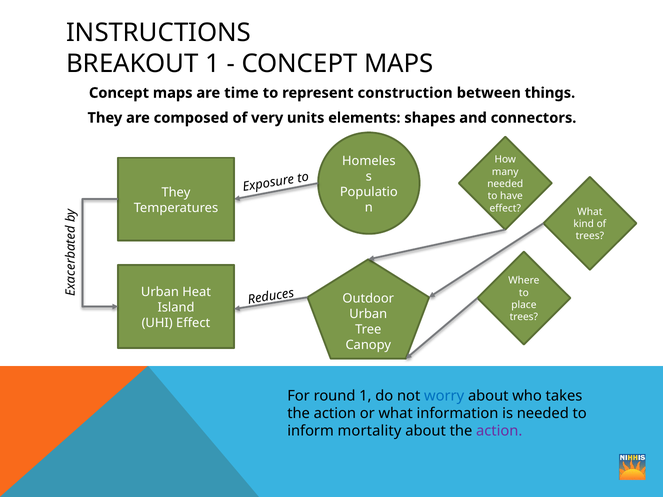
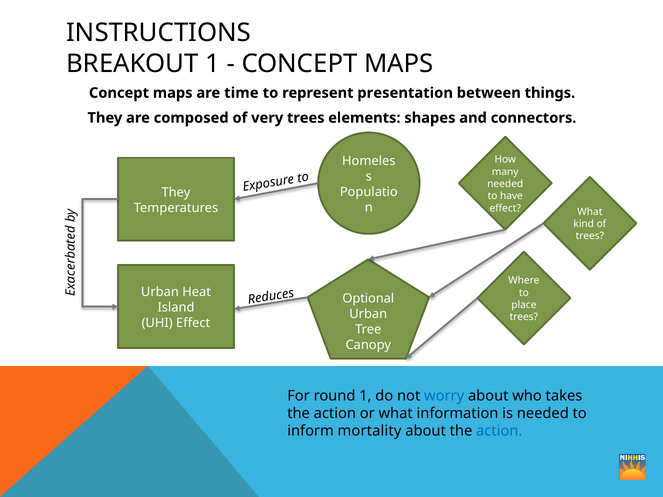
construction: construction -> presentation
very units: units -> trees
Outdoor: Outdoor -> Optional
action at (499, 431) colour: purple -> blue
